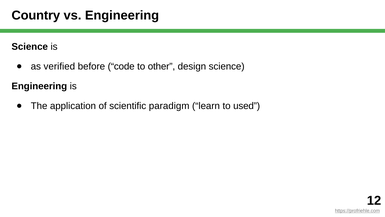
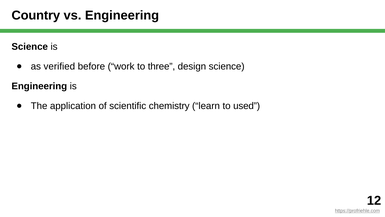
code: code -> work
other: other -> three
paradigm: paradigm -> chemistry
